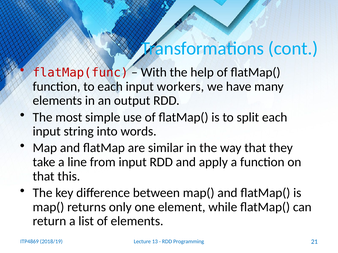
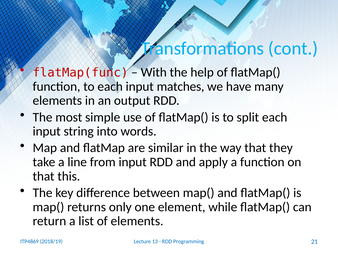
workers: workers -> matches
